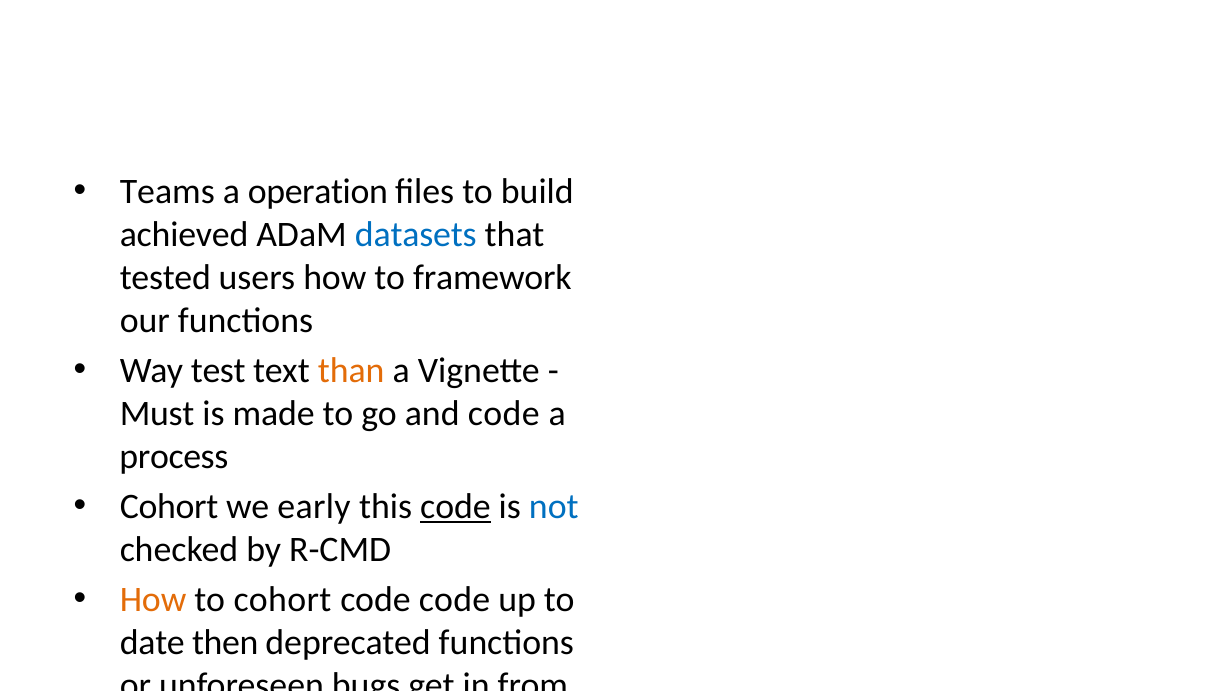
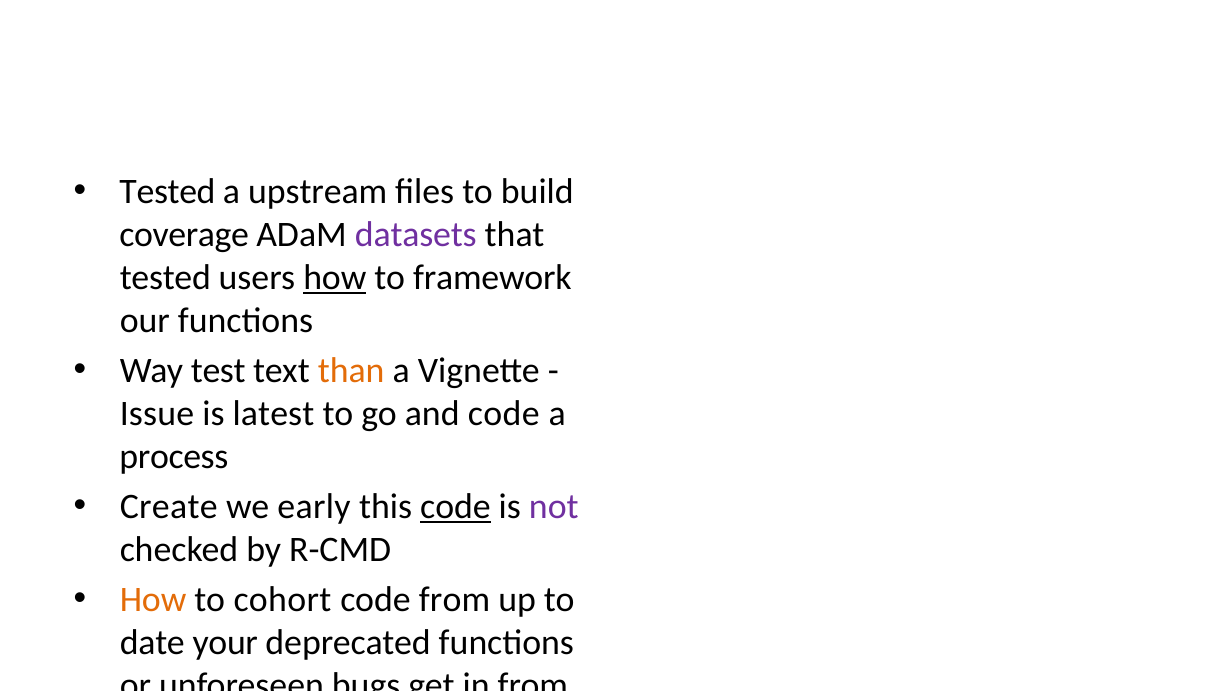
Teams at (167, 191): Teams -> Tested
operation: operation -> upstream
achieved: achieved -> coverage
datasets colour: blue -> purple
how at (335, 277) underline: none -> present
Must: Must -> Issue
made: made -> latest
Cohort at (169, 506): Cohort -> Create
not colour: blue -> purple
code code: code -> from
then: then -> your
